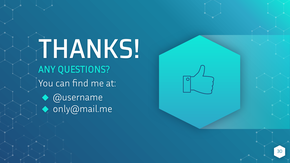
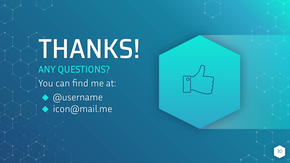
only@mail.me: only@mail.me -> icon@mail.me
